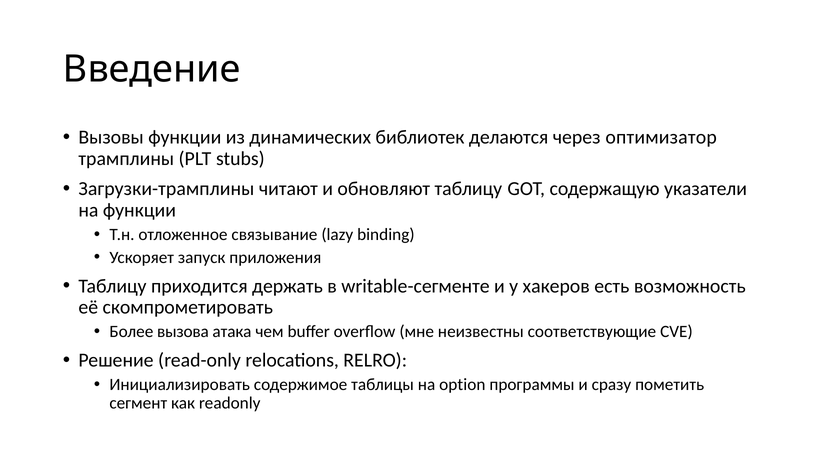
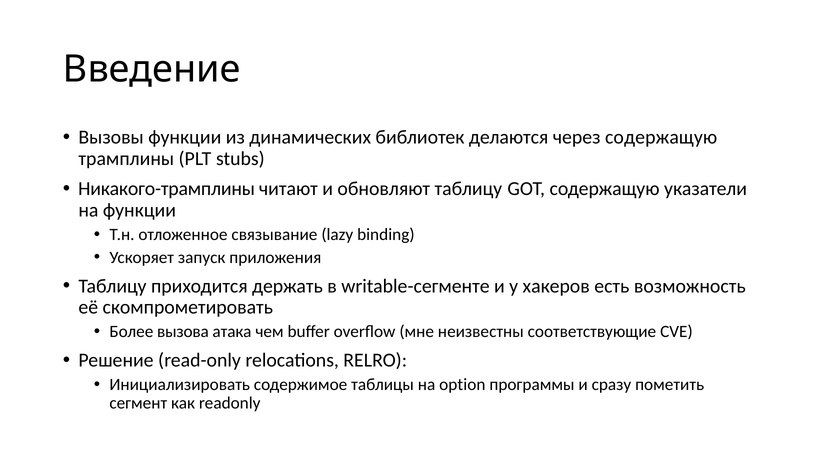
через оптимизатор: оптимизатор -> содержащую
Загрузки-трамплины: Загрузки-трамплины -> Никакого-трамплины
